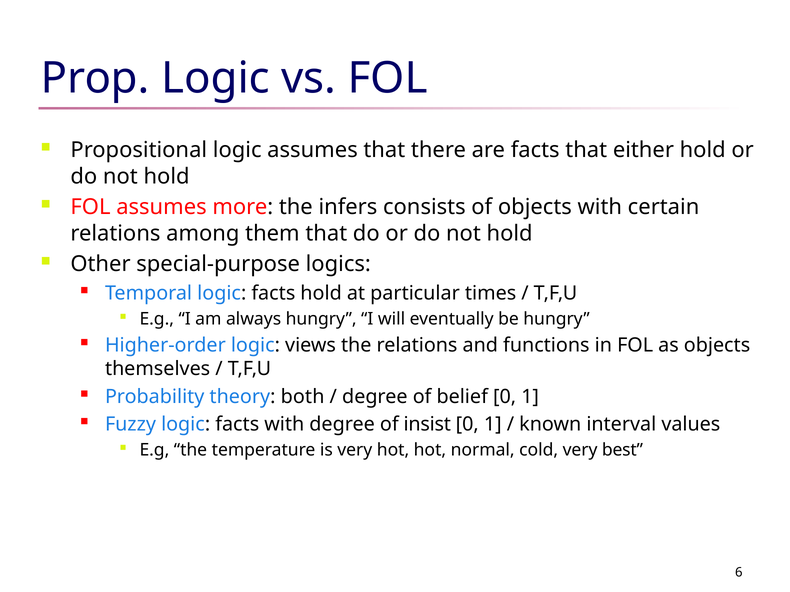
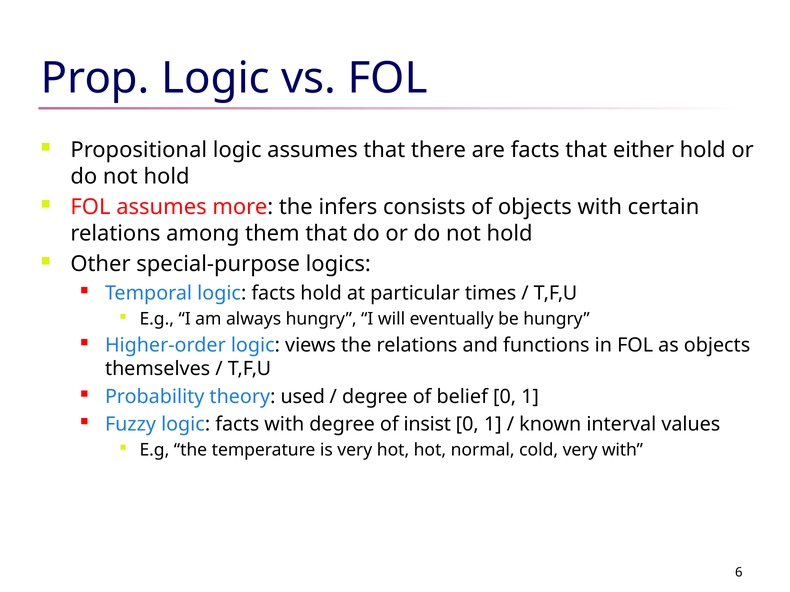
both: both -> used
very best: best -> with
